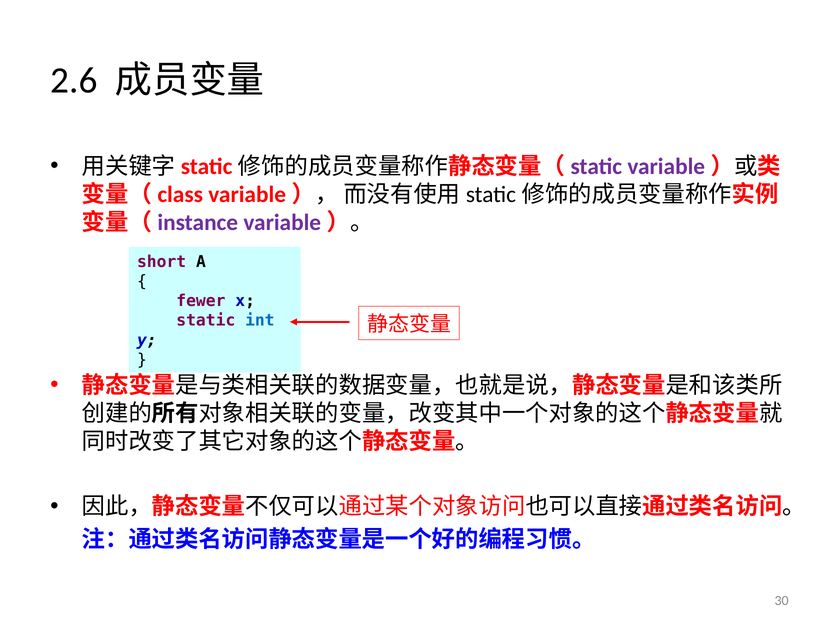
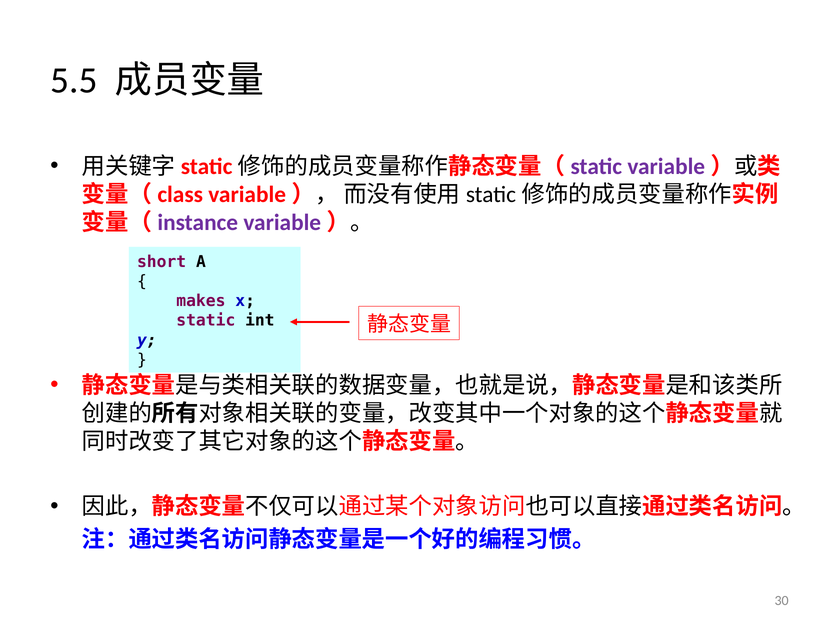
2.6: 2.6 -> 5.5
fewer: fewer -> makes
int colour: blue -> black
